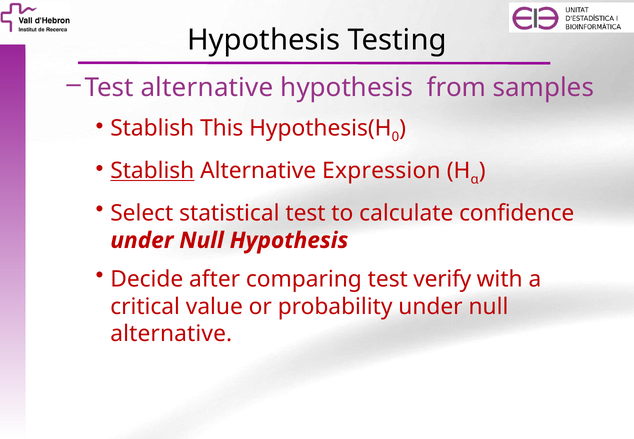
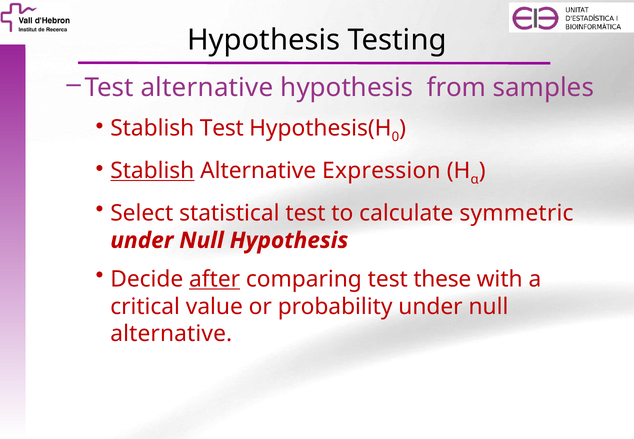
Stablish This: This -> Test
confidence: confidence -> symmetric
after underline: none -> present
verify: verify -> these
